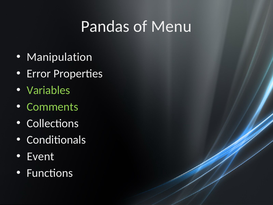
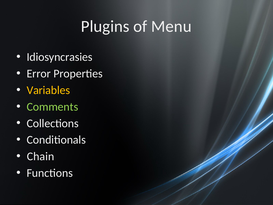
Pandas: Pandas -> Plugins
Manipulation: Manipulation -> Idiosyncrasies
Variables colour: light green -> yellow
Event: Event -> Chain
